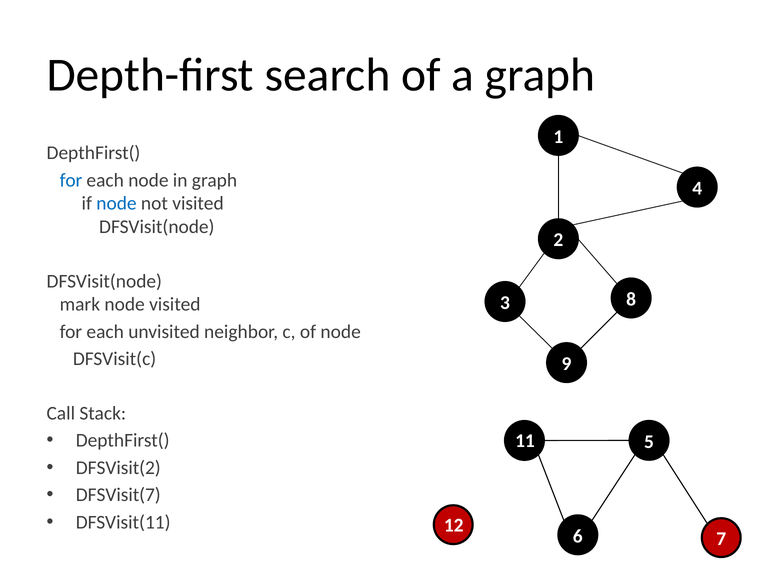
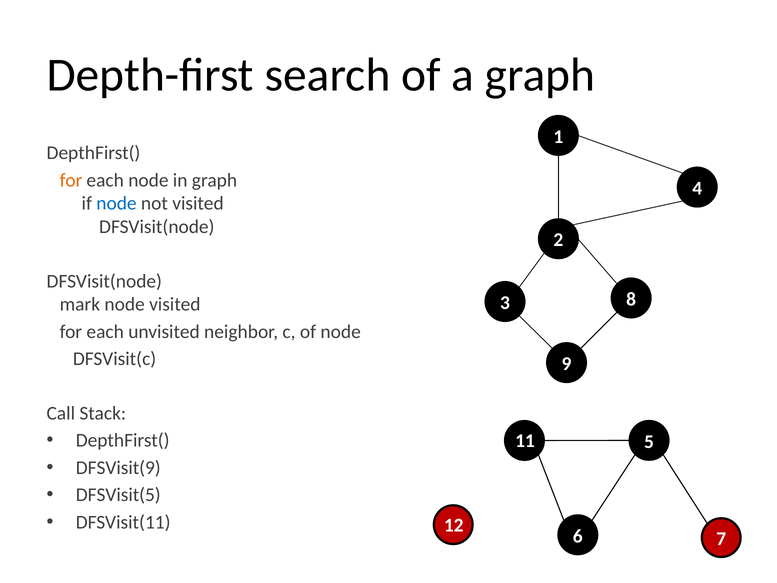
for at (71, 180) colour: blue -> orange
DFSVisit(2: DFSVisit(2 -> DFSVisit(9
DFSVisit(7: DFSVisit(7 -> DFSVisit(5
